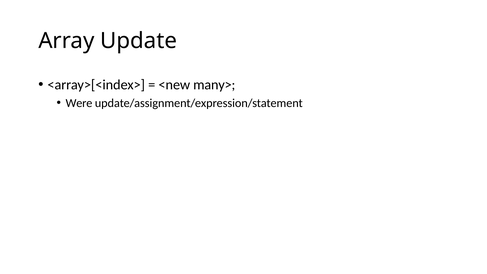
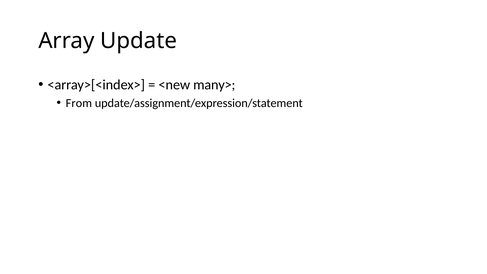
Were: Were -> From
